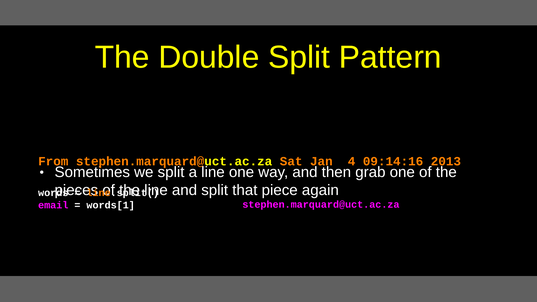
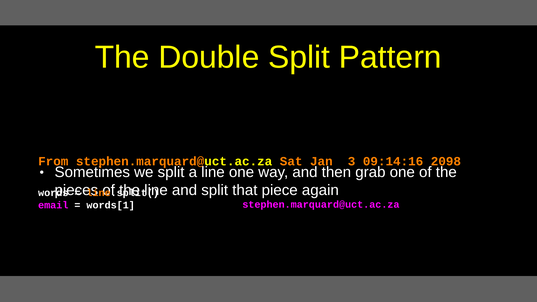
4: 4 -> 3
2013: 2013 -> 2098
